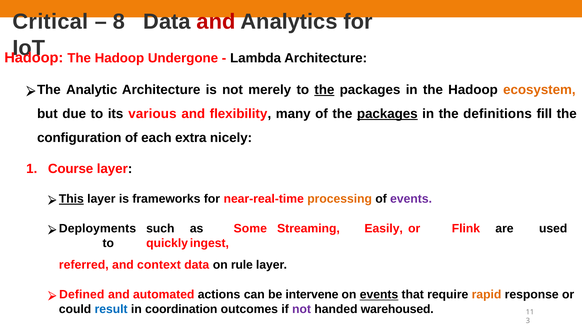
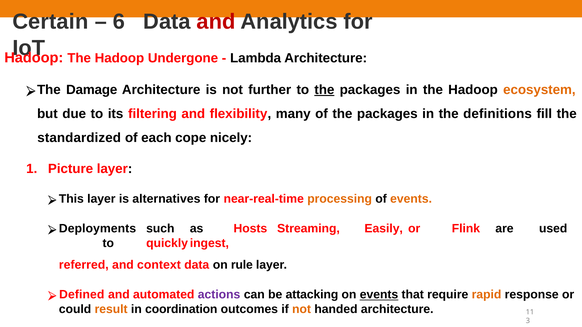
Critical: Critical -> Certain
8: 8 -> 6
Analytic: Analytic -> Damage
merely: merely -> further
various: various -> filtering
packages at (387, 114) underline: present -> none
configuration: configuration -> standardized
extra: extra -> cope
Course: Course -> Picture
This underline: present -> none
frameworks: frameworks -> alternatives
events at (411, 199) colour: purple -> orange
Some: Some -> Hosts
actions colour: black -> purple
intervene: intervene -> attacking
result colour: blue -> orange
not at (302, 310) colour: purple -> orange
handed warehoused: warehoused -> architecture
